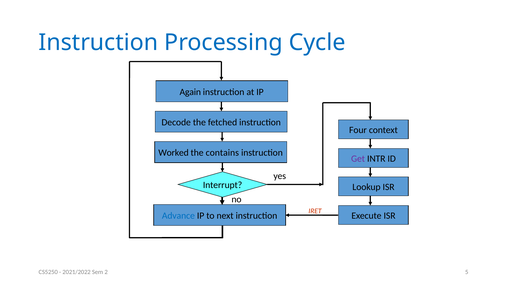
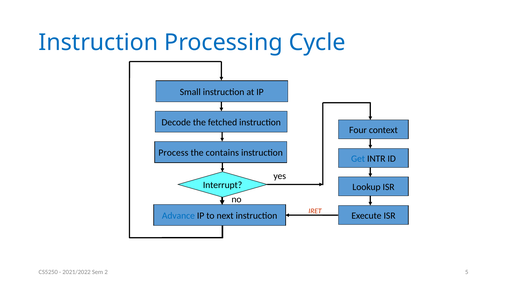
Again: Again -> Small
Worked: Worked -> Process
Get colour: purple -> blue
